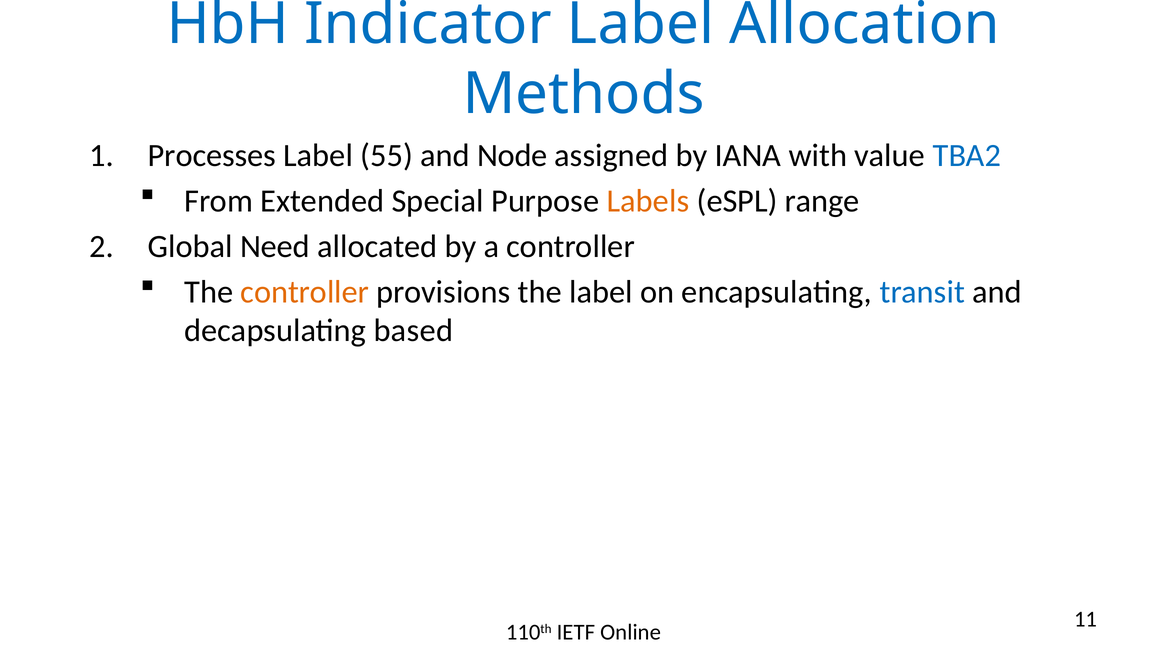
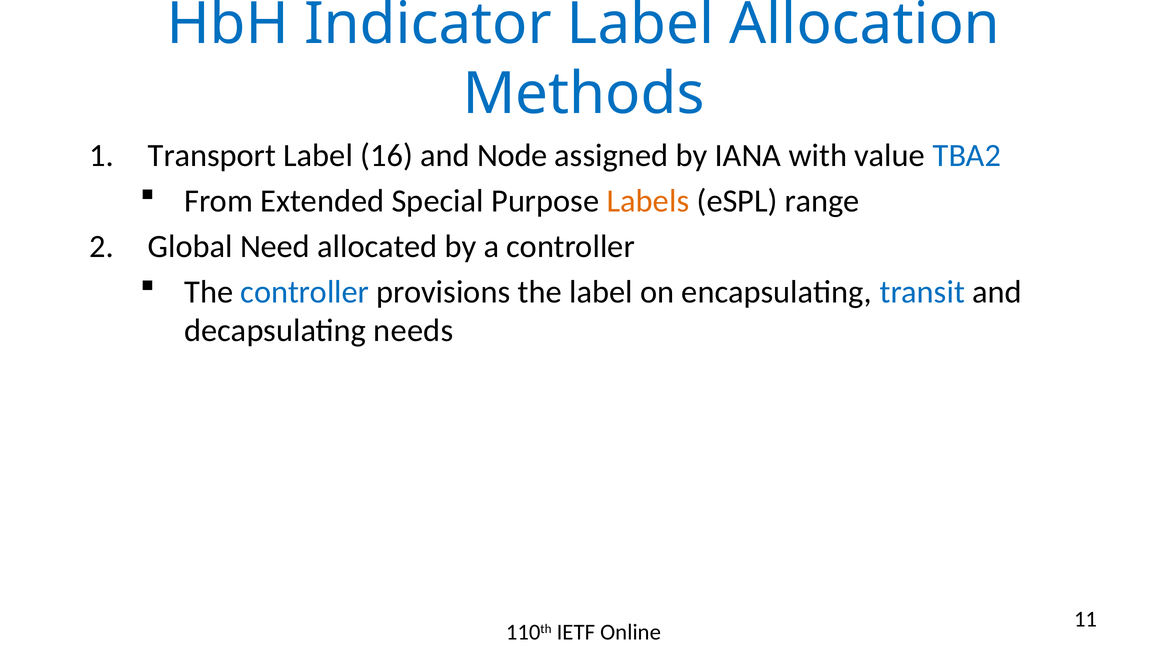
Processes: Processes -> Transport
55: 55 -> 16
controller at (305, 292) colour: orange -> blue
based: based -> needs
